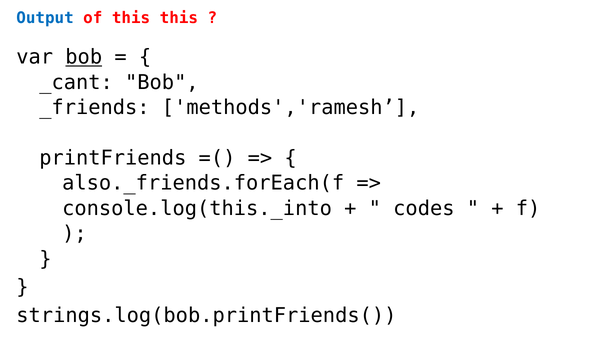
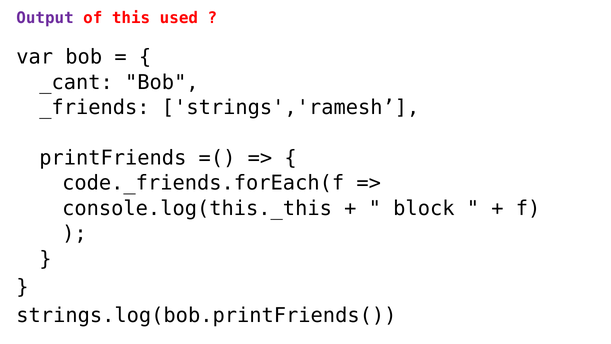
Output colour: blue -> purple
this this: this -> used
bob at (84, 57) underline: present -> none
methods','ramesh: methods','ramesh -> strings','ramesh
also._friends.forEach(f: also._friends.forEach(f -> code._friends.forEach(f
console.log(this._into: console.log(this._into -> console.log(this._this
codes: codes -> block
